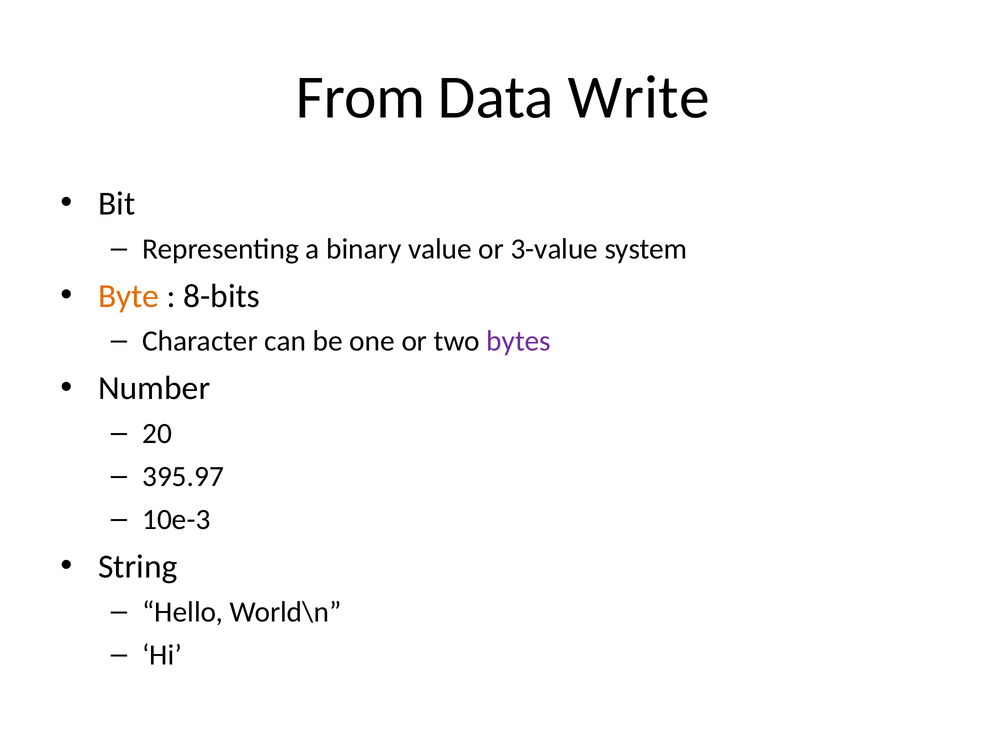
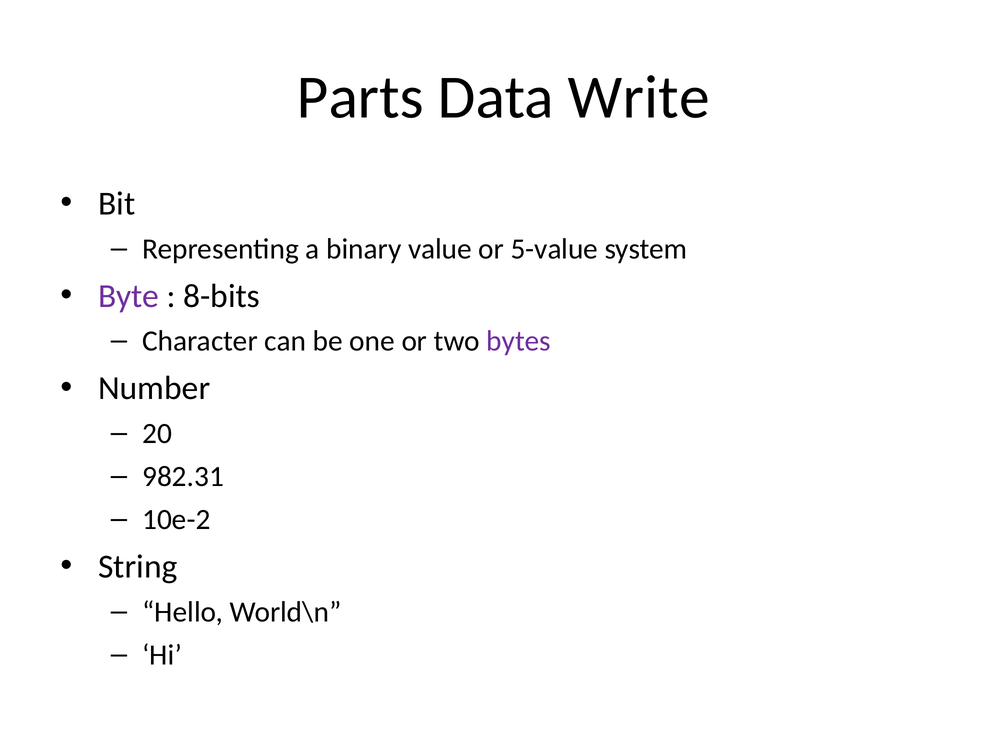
From: From -> Parts
3-value: 3-value -> 5-value
Byte colour: orange -> purple
395.97: 395.97 -> 982.31
10e-3: 10e-3 -> 10e-2
